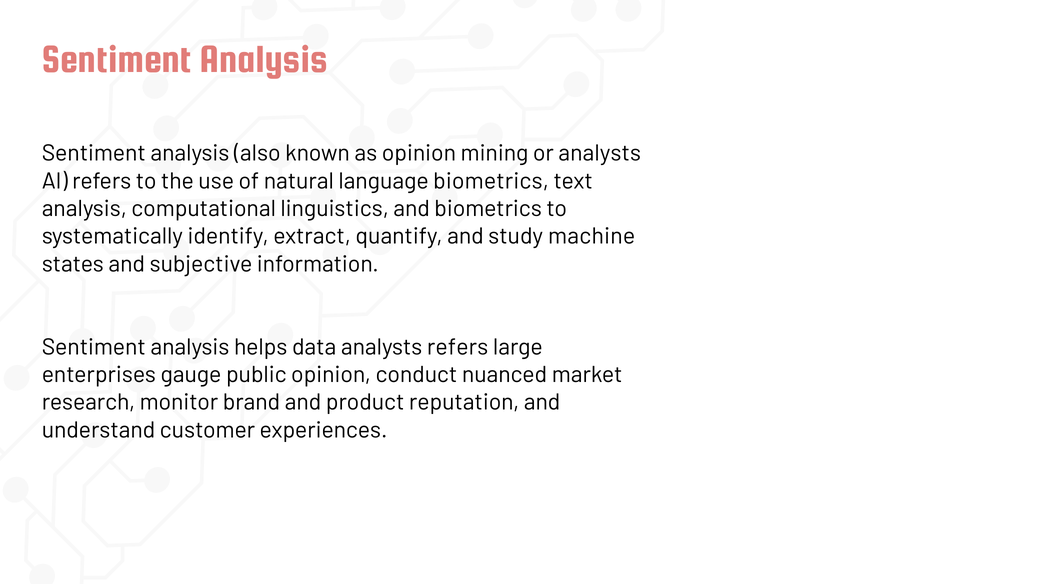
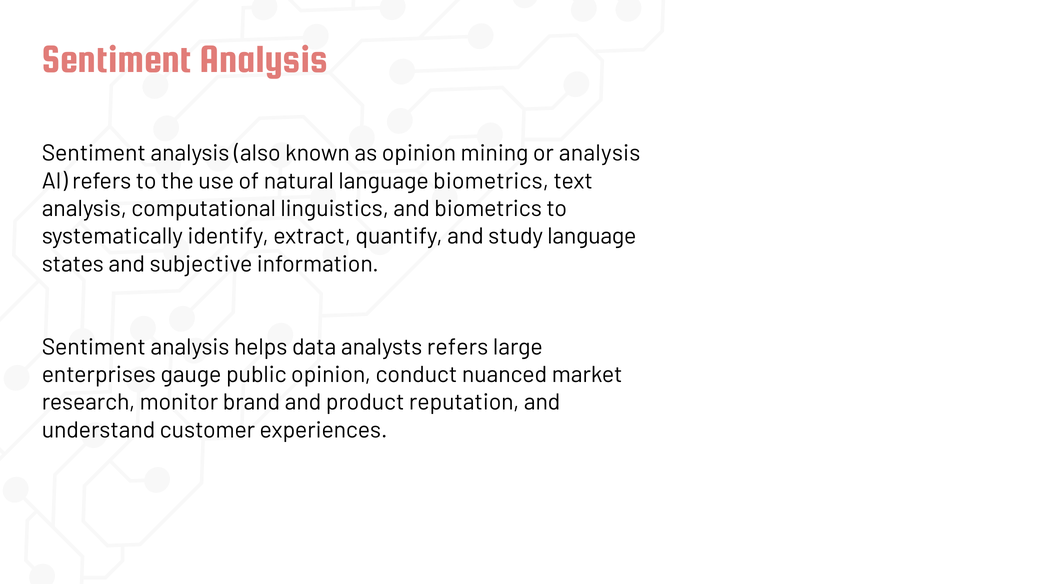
or analysts: analysts -> analysis
study machine: machine -> language
